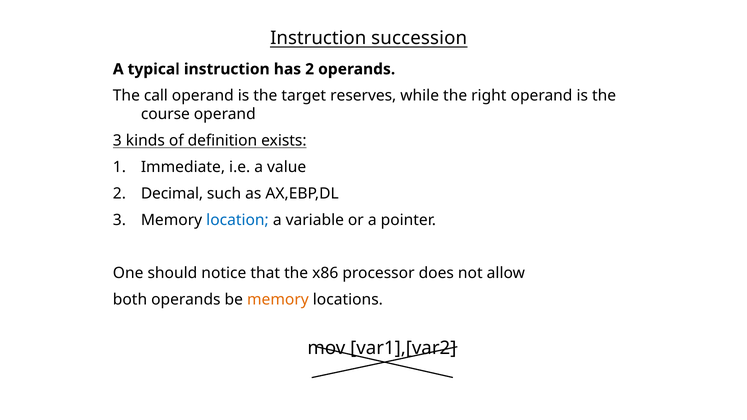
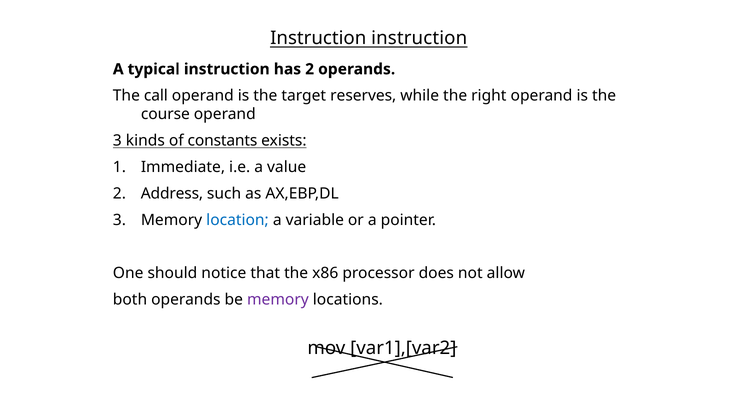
Instruction succession: succession -> instruction
definition: definition -> constants
Decimal: Decimal -> Address
memory at (278, 300) colour: orange -> purple
